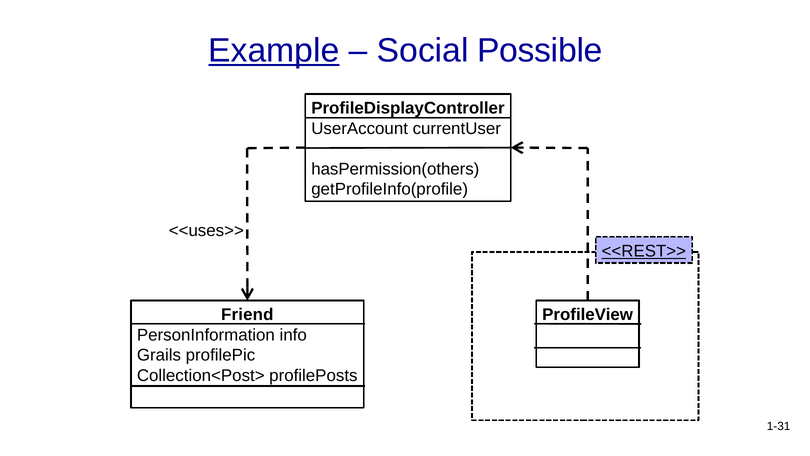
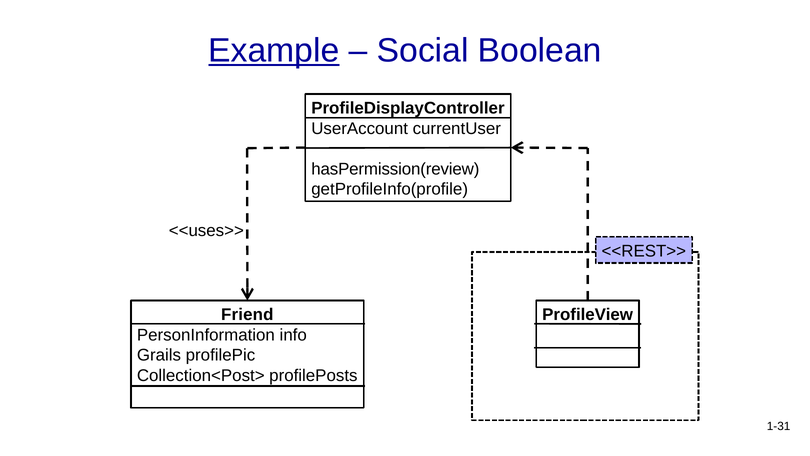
Possible: Possible -> Boolean
hasPermission(others: hasPermission(others -> hasPermission(review
<<REST>> underline: present -> none
